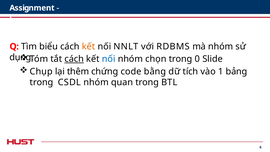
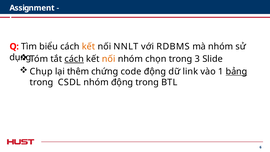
nối at (109, 59) colour: blue -> orange
0: 0 -> 3
code bằng: bằng -> động
tích: tích -> link
bảng underline: none -> present
nhóm quan: quan -> động
